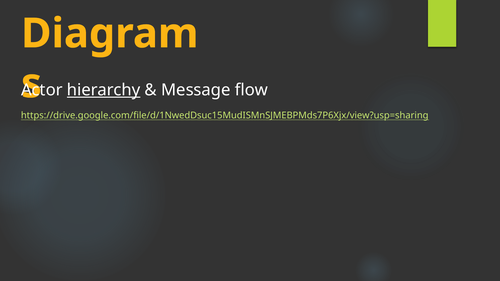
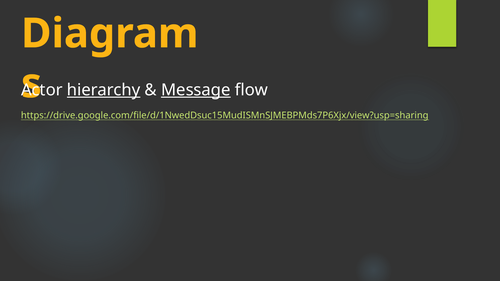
Message underline: none -> present
